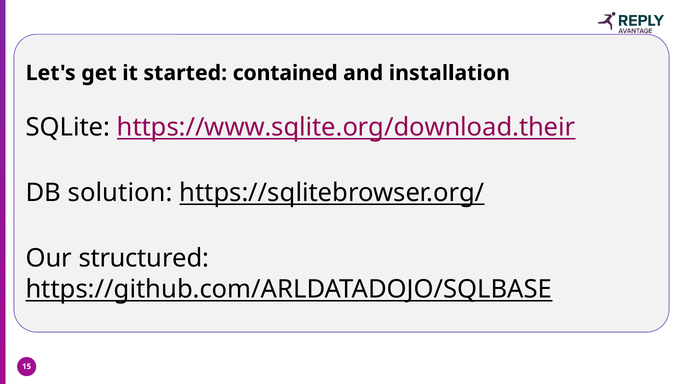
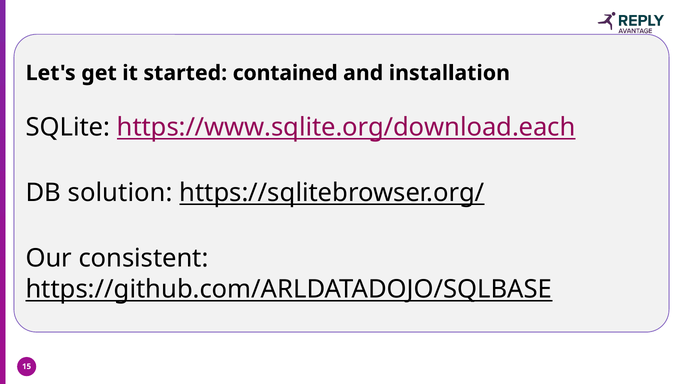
https://www.sqlite.org/download.their: https://www.sqlite.org/download.their -> https://www.sqlite.org/download.each
structured: structured -> consistent
